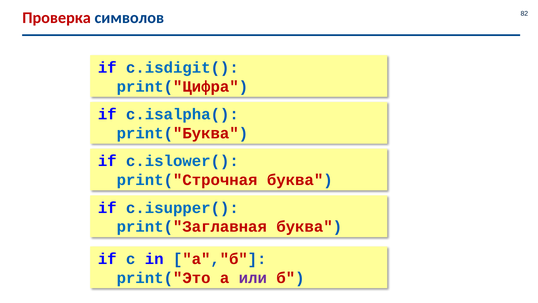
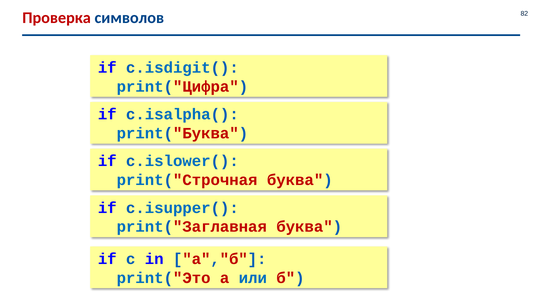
или colour: purple -> blue
